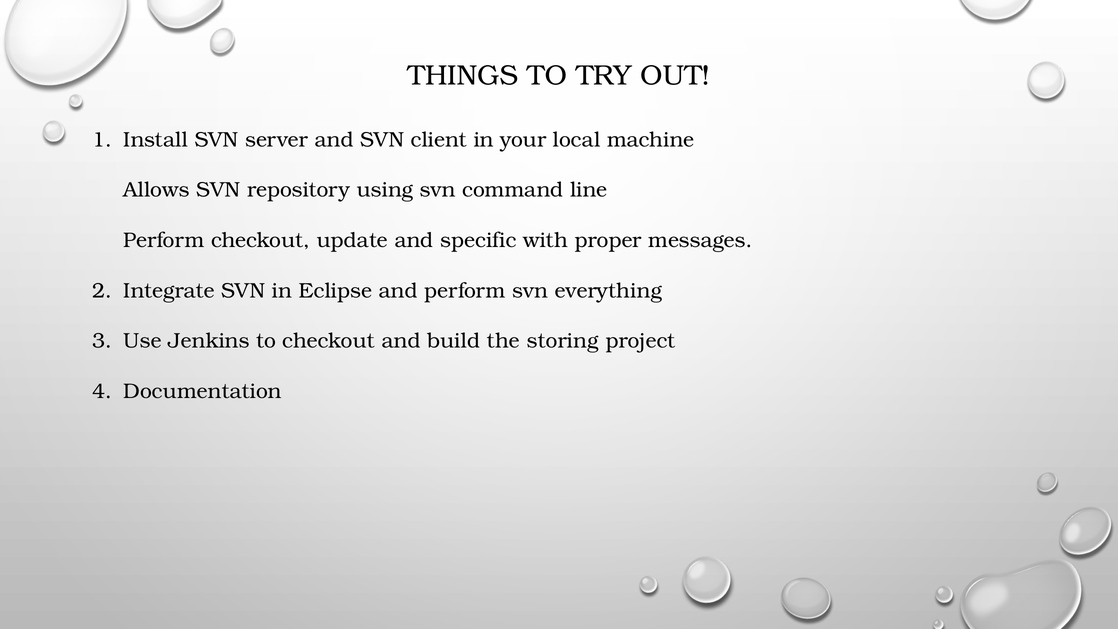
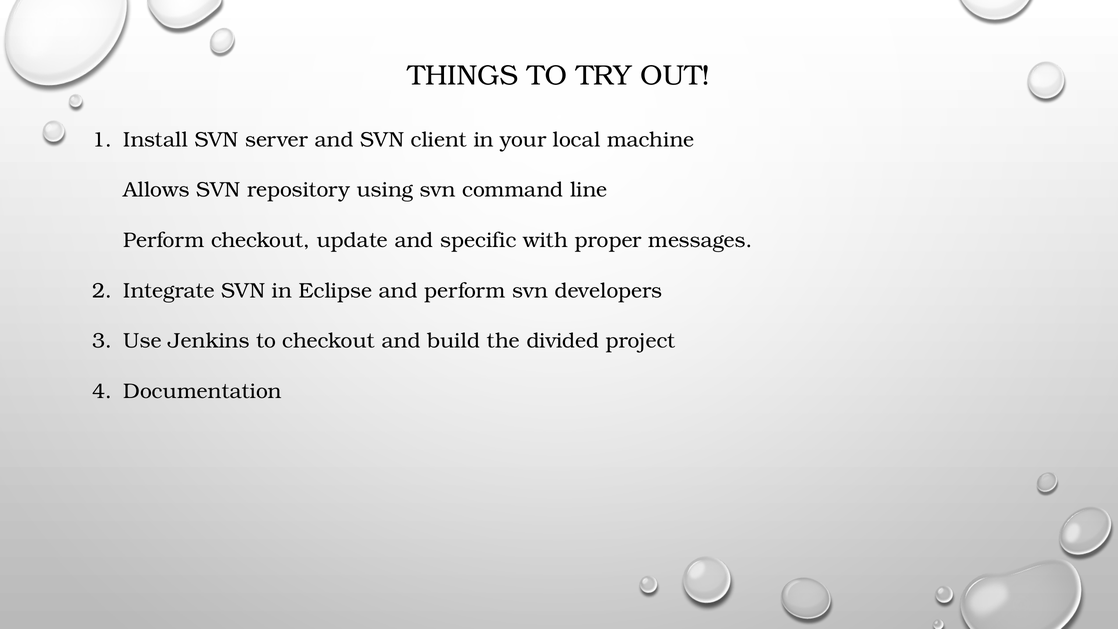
everything: everything -> developers
storing: storing -> divided
